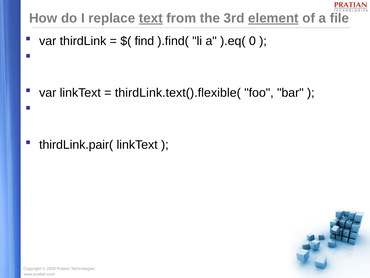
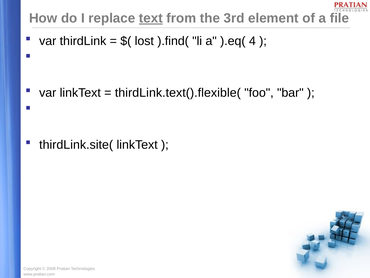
element underline: present -> none
find: find -> lost
0: 0 -> 4
thirdLink.pair(: thirdLink.pair( -> thirdLink.site(
